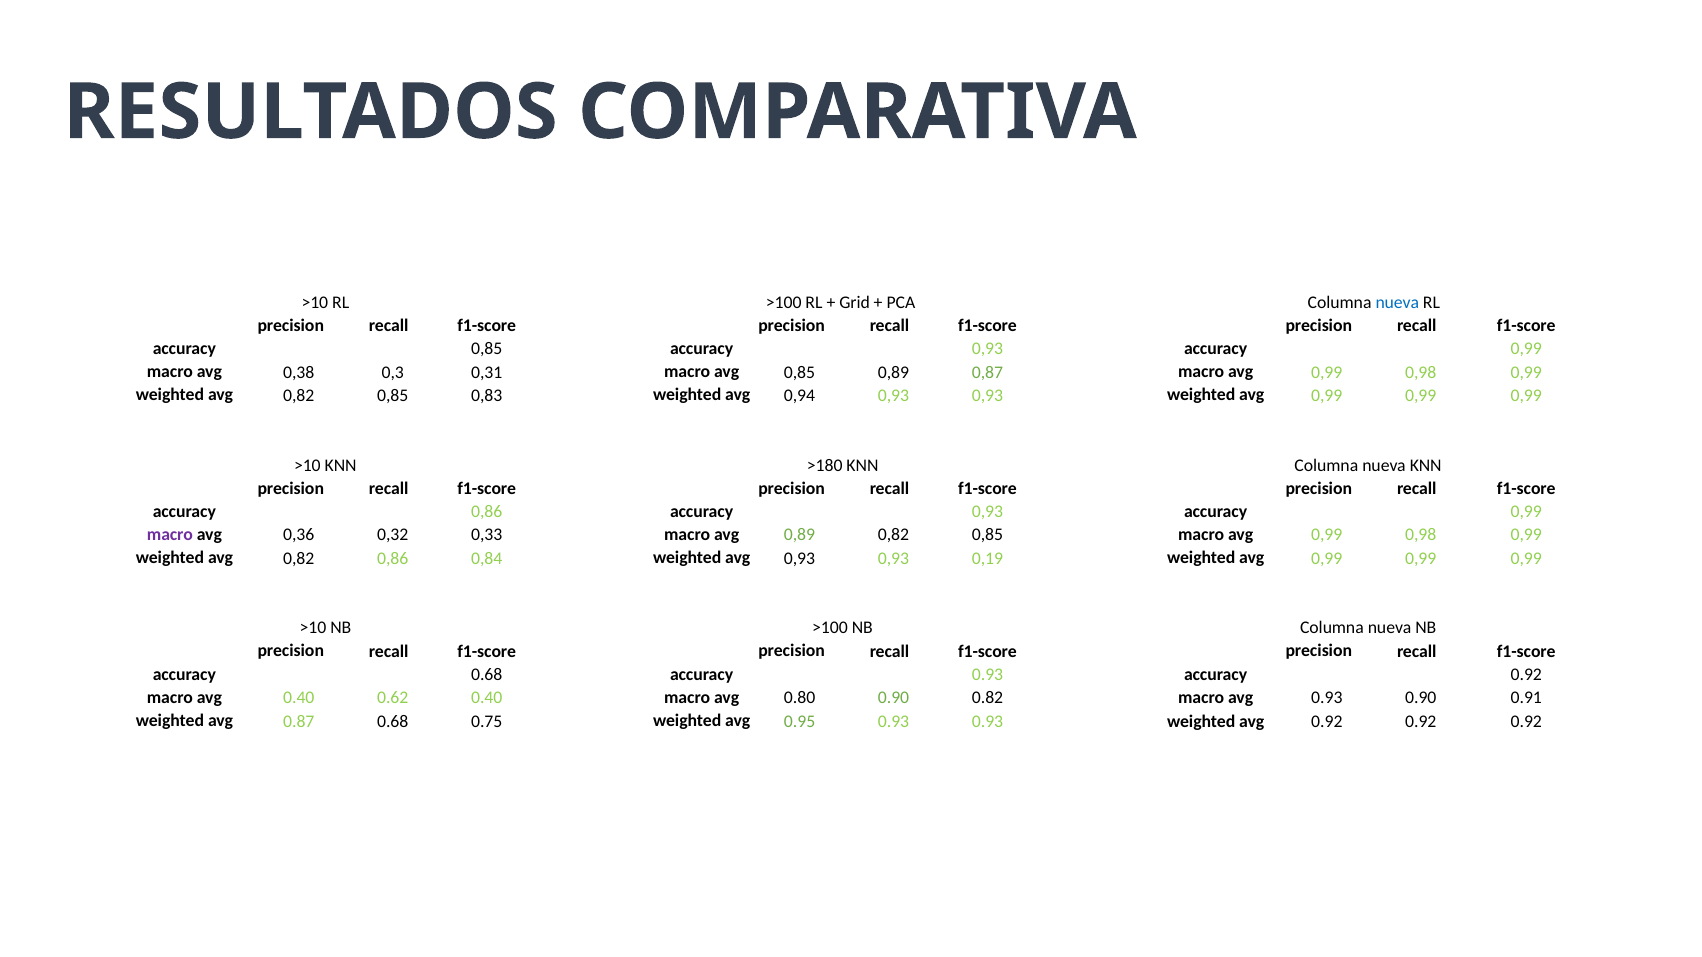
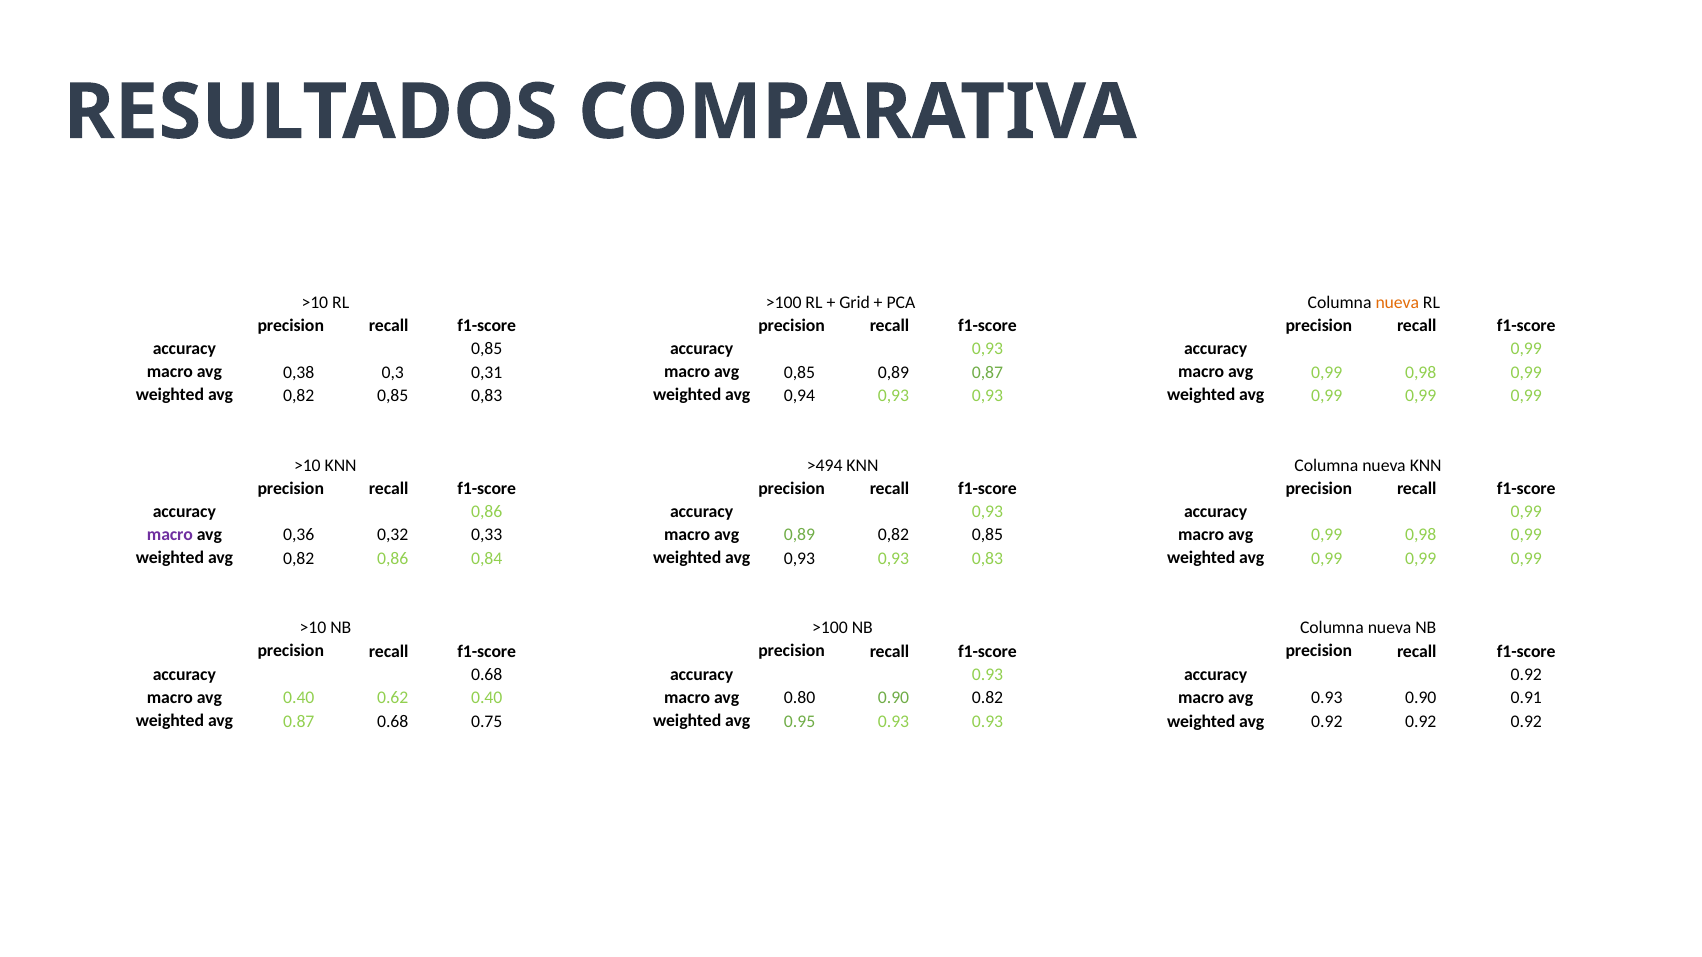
nueva at (1397, 303) colour: blue -> orange
>180: >180 -> >494
0,93 0,19: 0,19 -> 0,83
